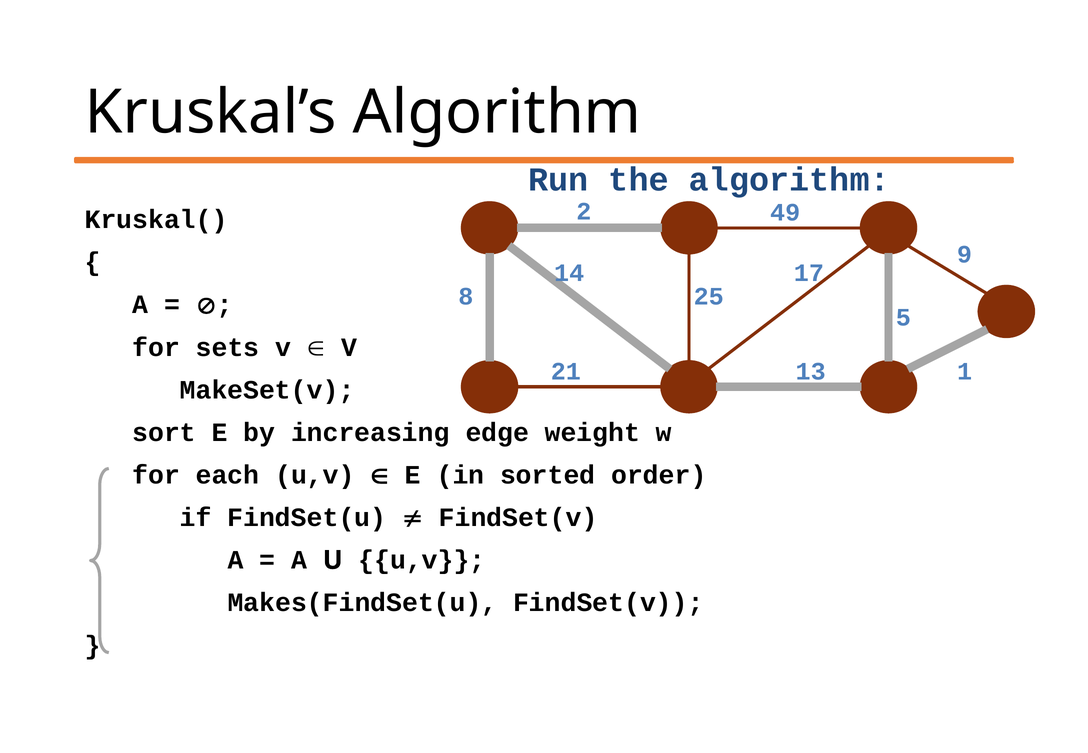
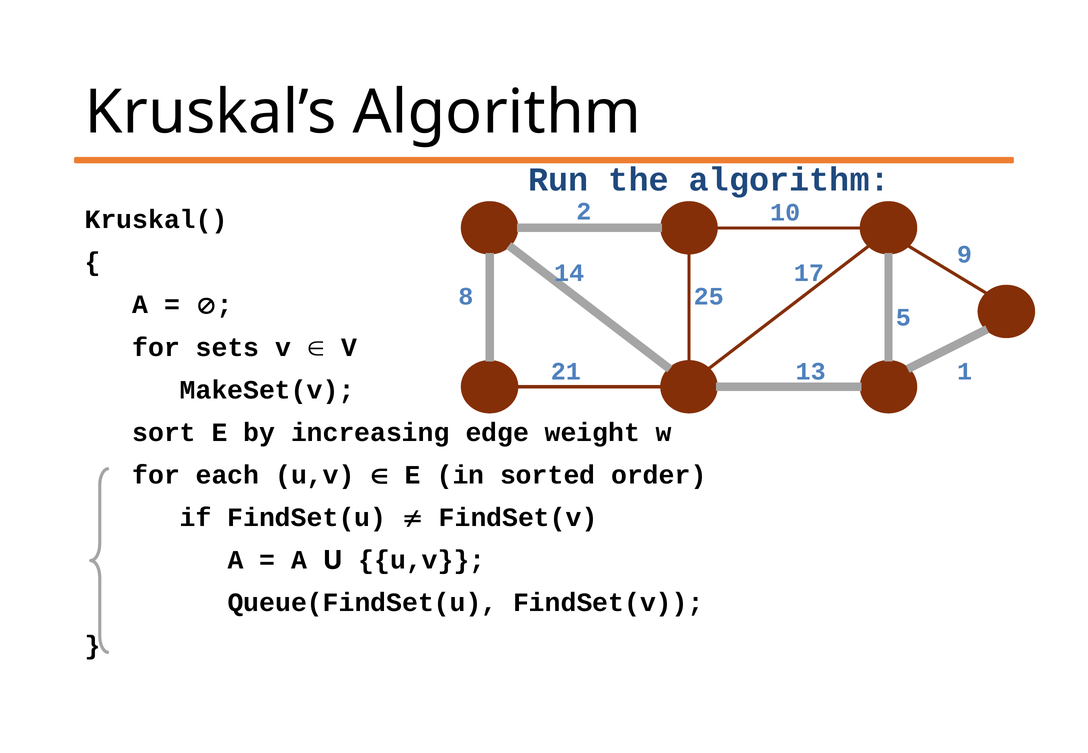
49: 49 -> 10
Makes(FindSet(u: Makes(FindSet(u -> Queue(FindSet(u
